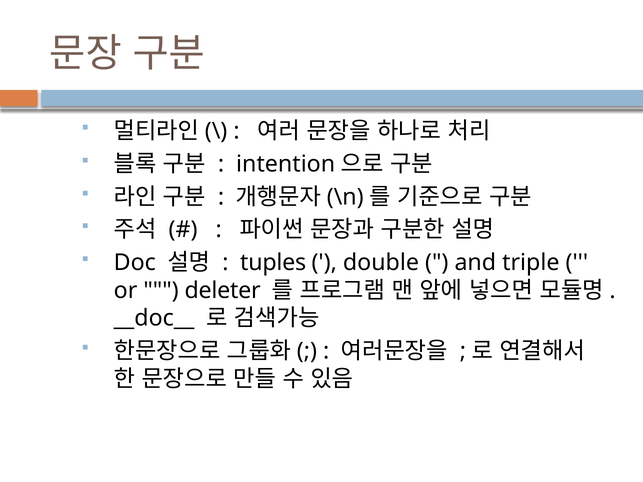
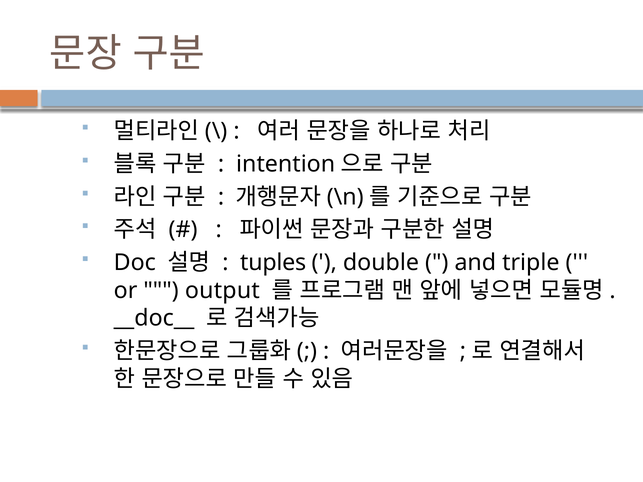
deleter: deleter -> output
